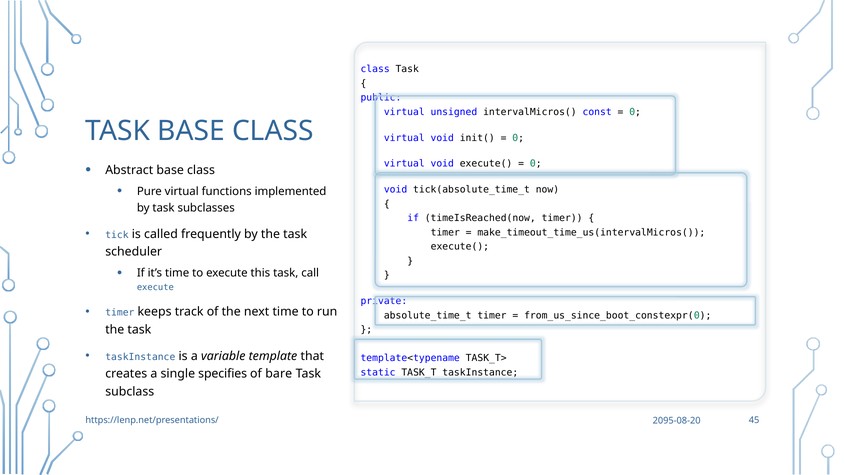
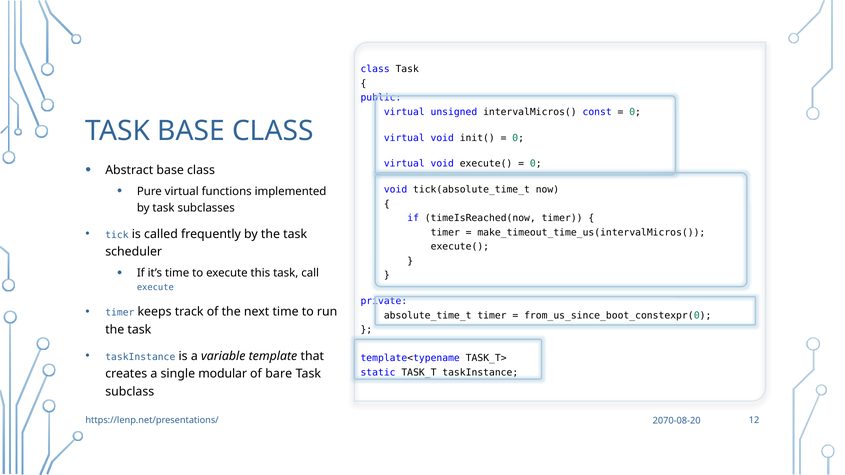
specifies: specifies -> modular
45: 45 -> 12
2095-08-20: 2095-08-20 -> 2070-08-20
